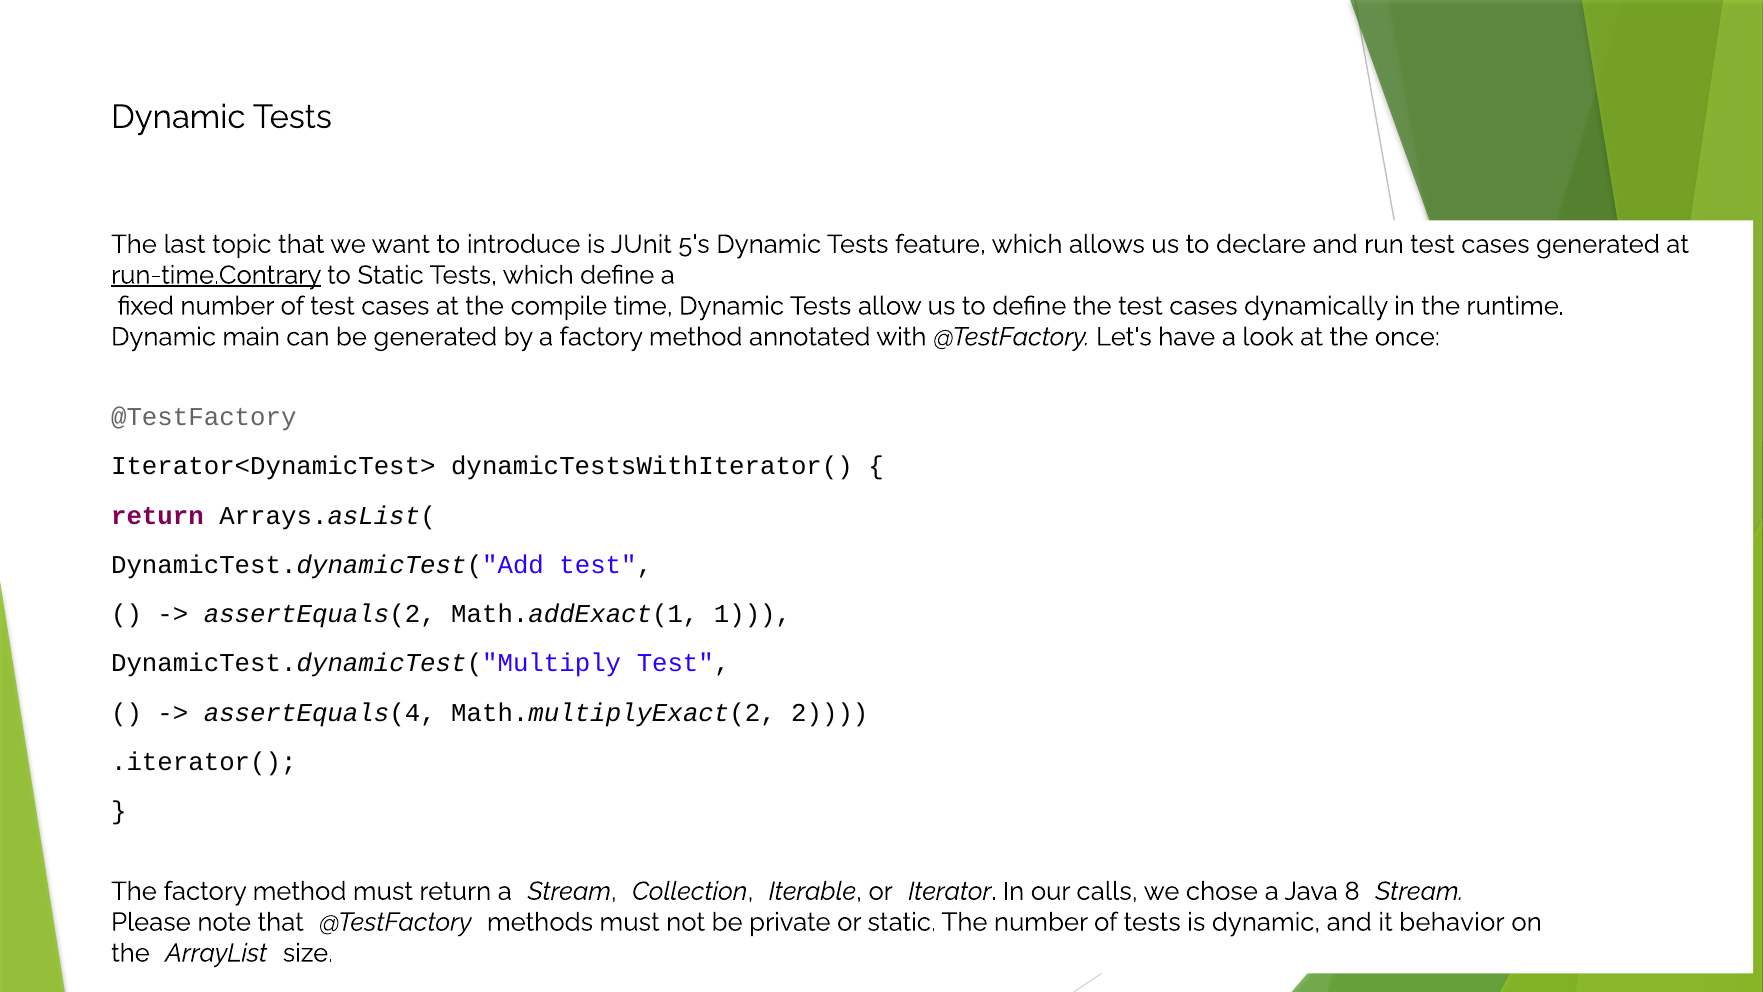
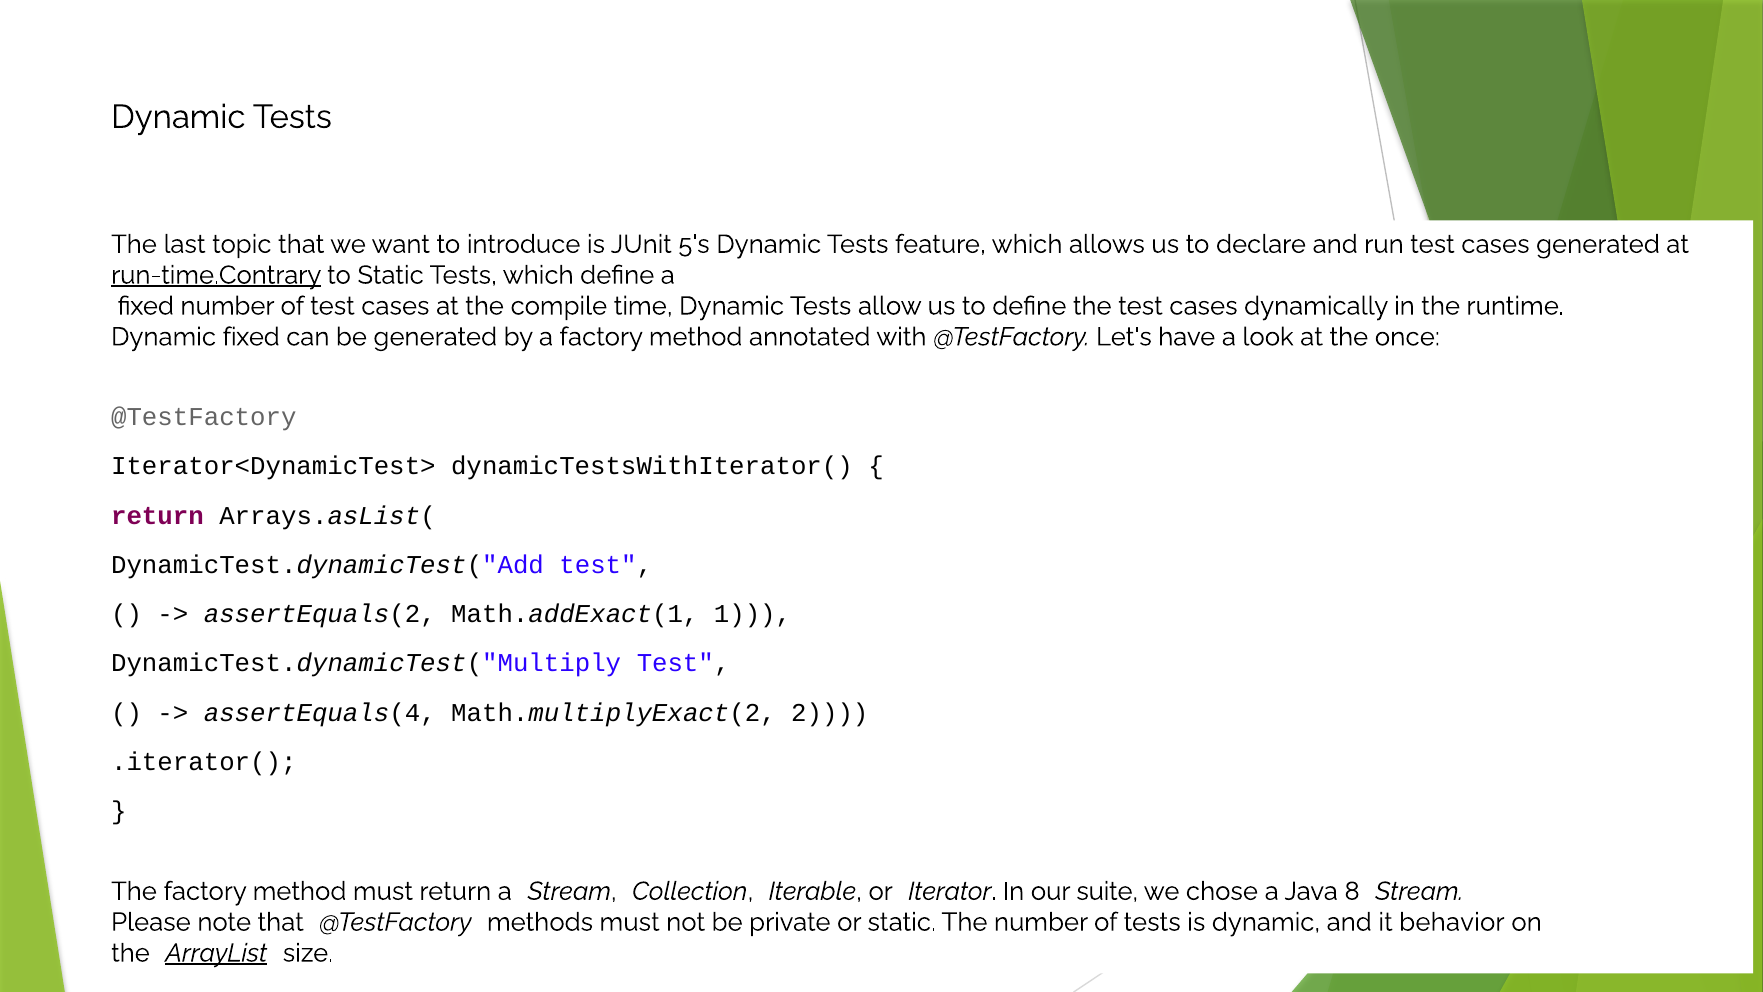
Dynamic main: main -> fixed
calls: calls -> suite
ArrayList underline: none -> present
